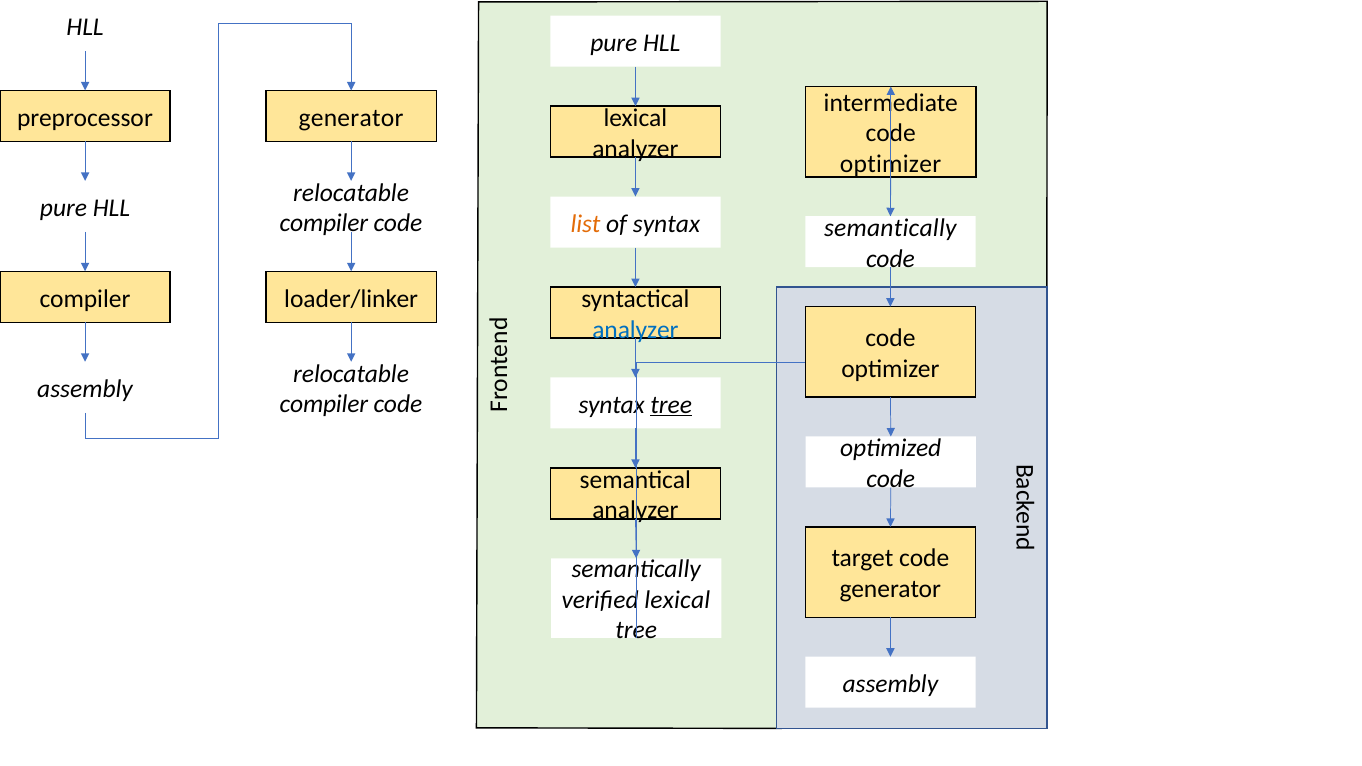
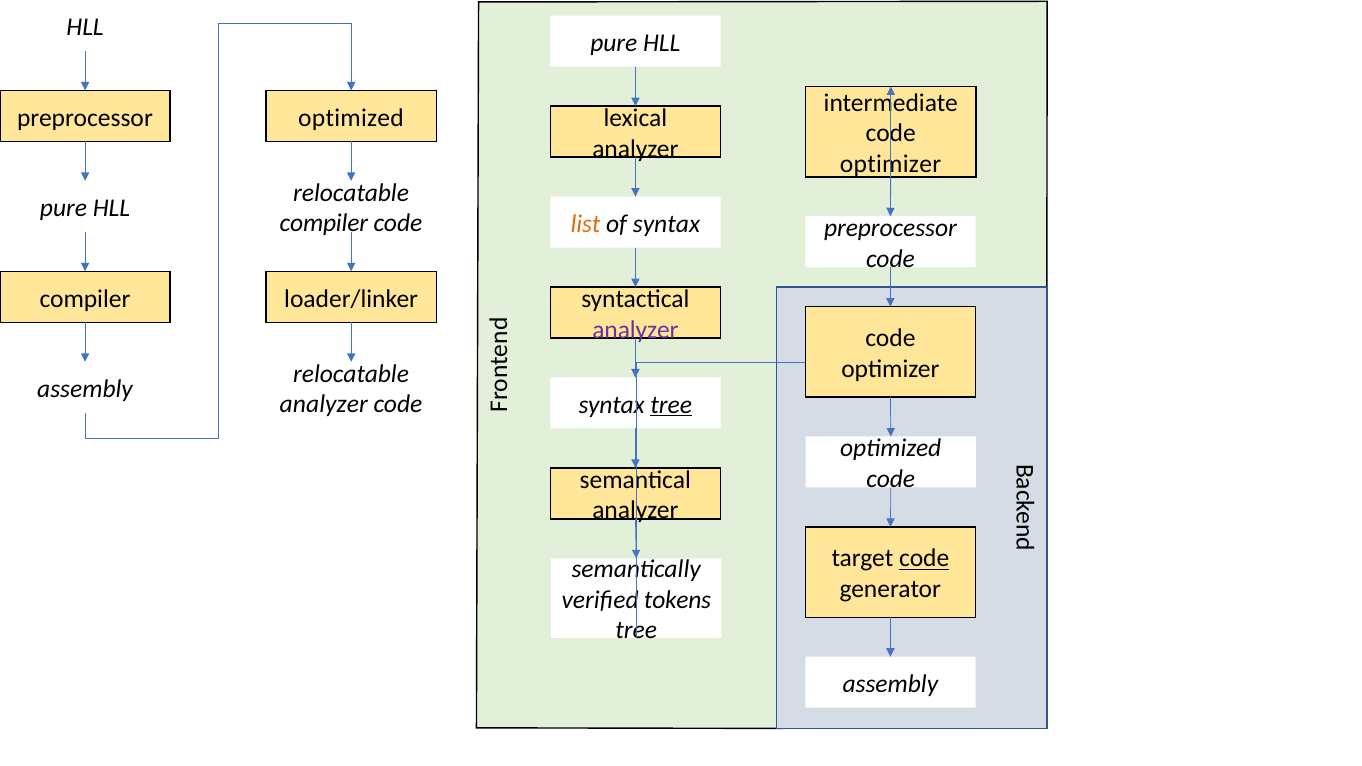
generator at (351, 118): generator -> optimized
semantically at (890, 228): semantically -> preprocessor
analyzer at (635, 330) colour: blue -> purple
compiler at (324, 404): compiler -> analyzer
code at (924, 559) underline: none -> present
verified lexical: lexical -> tokens
